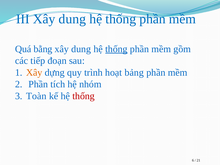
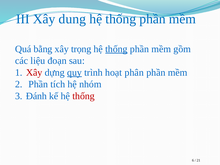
dung at (81, 49): dung -> trọng
tiếp: tiếp -> liệu
Xây at (34, 72) colour: orange -> red
quy underline: none -> present
bảng: bảng -> phân
Toàn: Toàn -> Đánh
